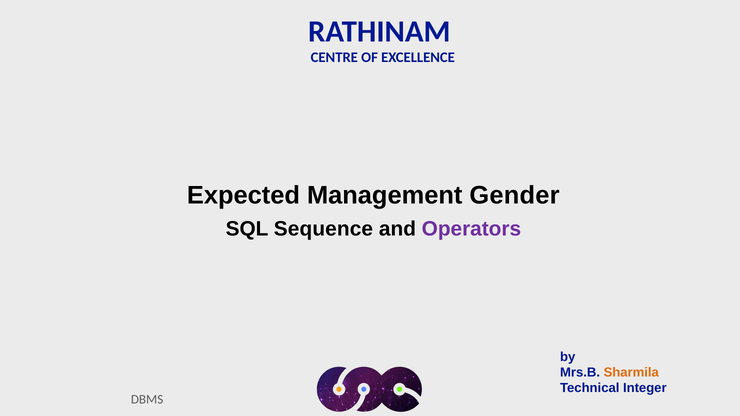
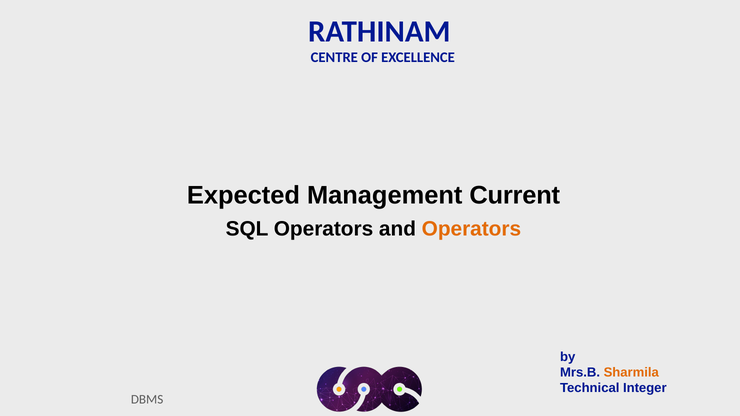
Gender: Gender -> Current
SQL Sequence: Sequence -> Operators
Operators at (471, 229) colour: purple -> orange
